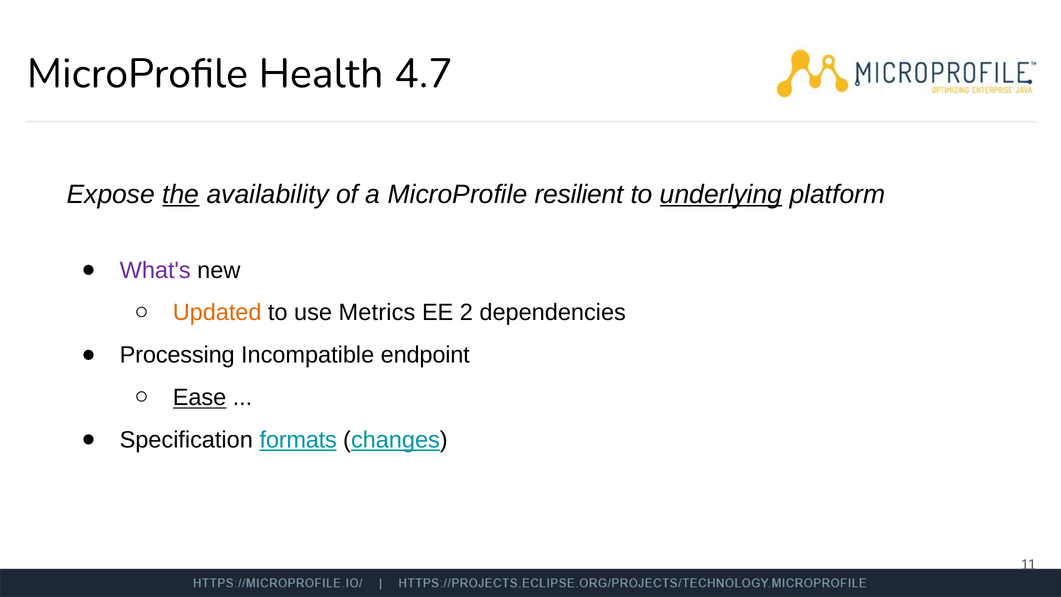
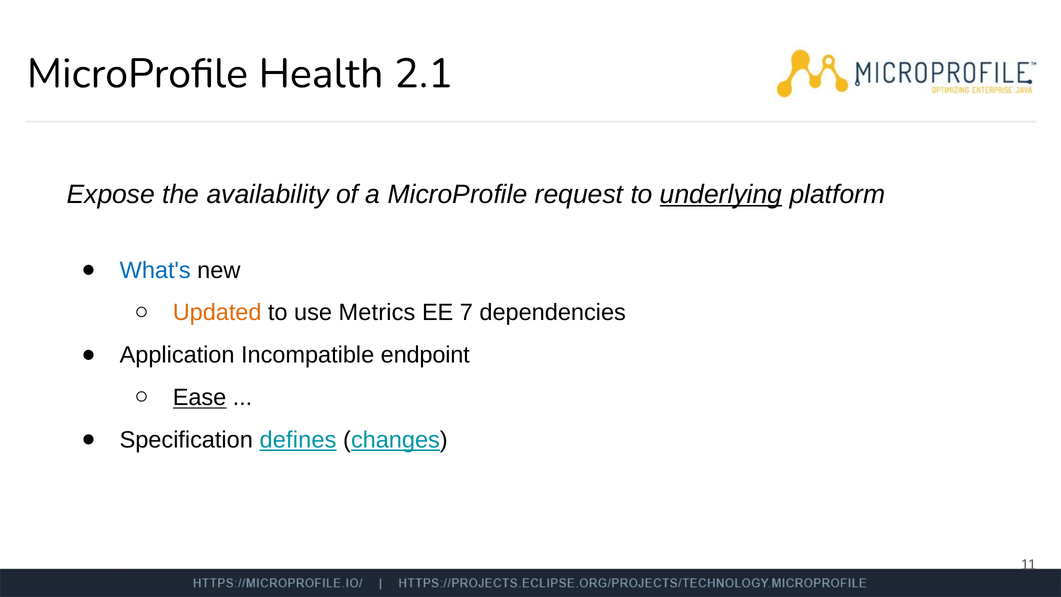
4.7: 4.7 -> 2.1
the underline: present -> none
resilient: resilient -> request
What's colour: purple -> blue
2: 2 -> 7
Processing: Processing -> Application
formats: formats -> defines
